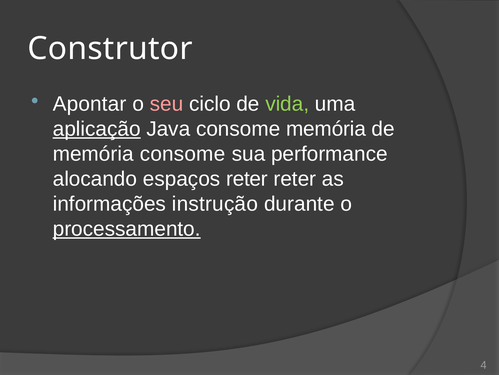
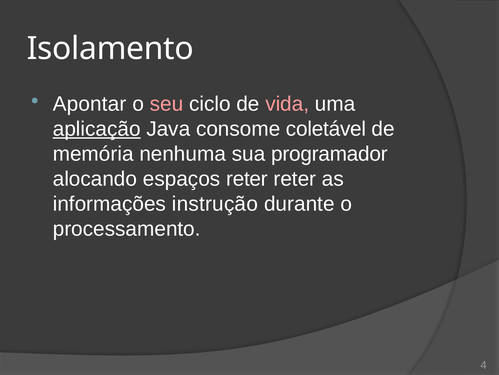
Construtor: Construtor -> Isolamento
vida colour: light green -> pink
consome memória: memória -> coletável
memória consome: consome -> nenhuma
performance: performance -> programador
processamento underline: present -> none
